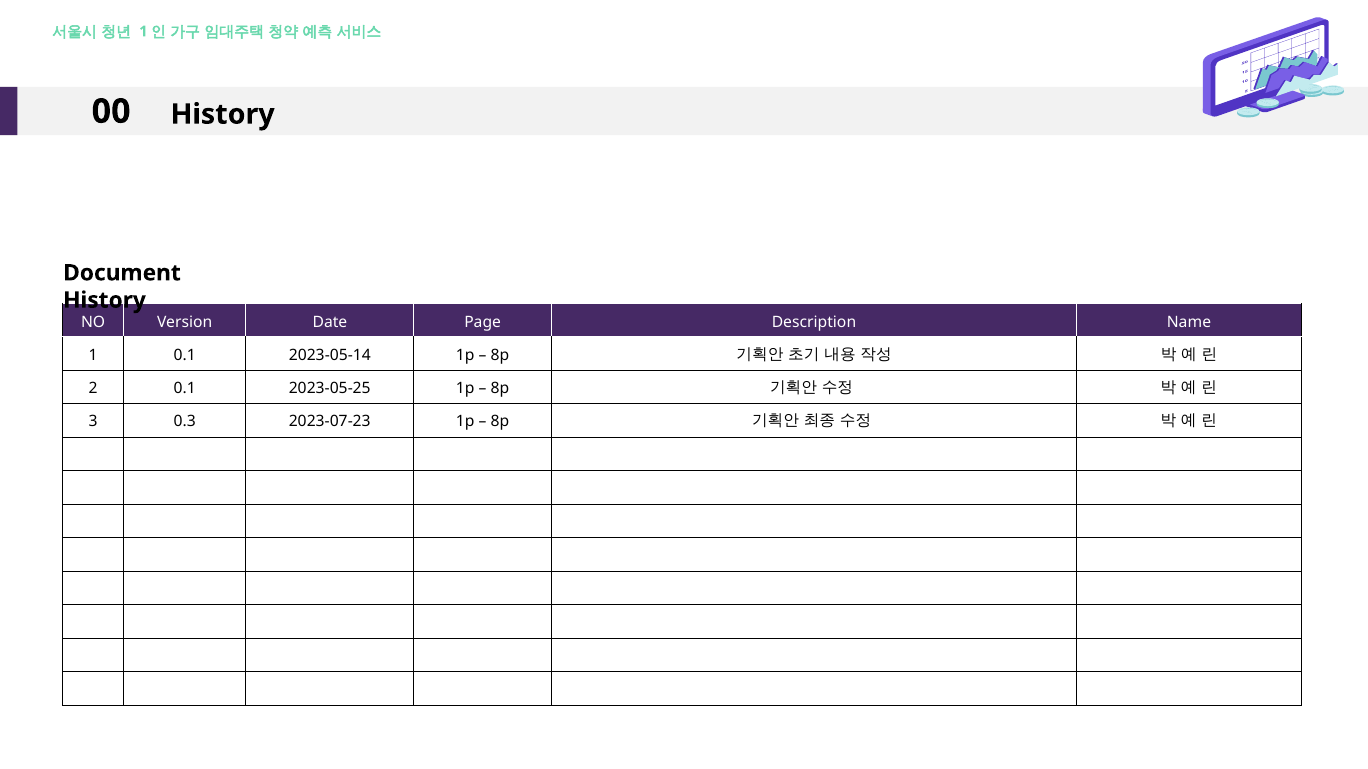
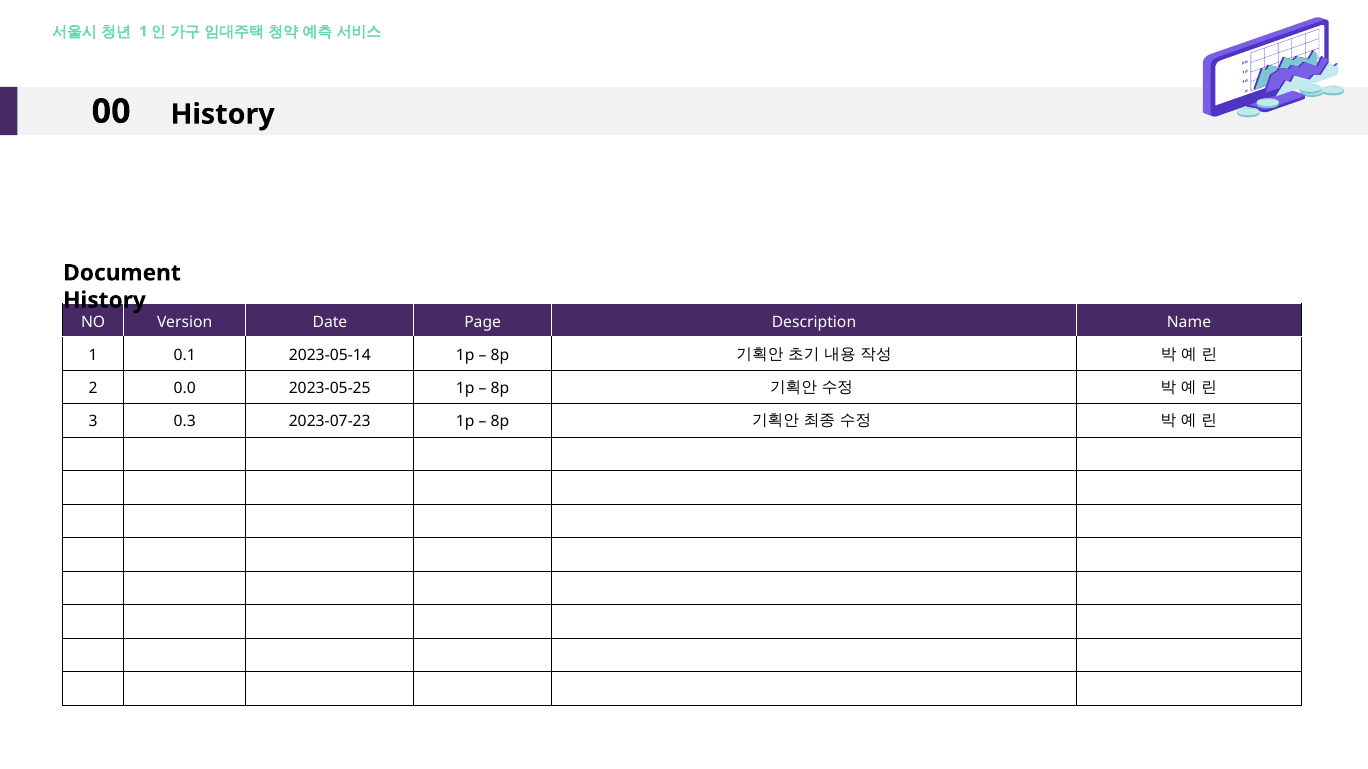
2 0.1: 0.1 -> 0.0
